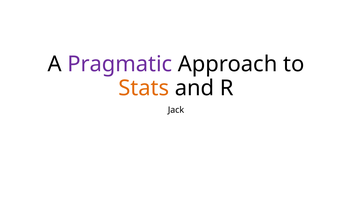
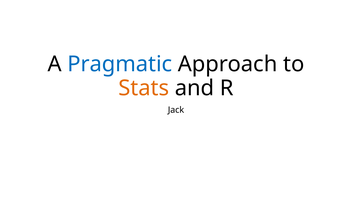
Pragmatic colour: purple -> blue
